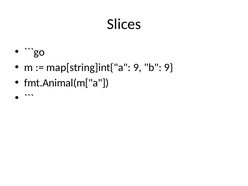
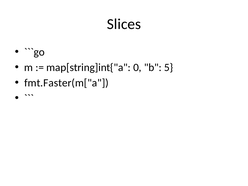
map[string]int{"a 9: 9 -> 0
b 9: 9 -> 5
fmt.Animal(m["a: fmt.Animal(m["a -> fmt.Faster(m["a
